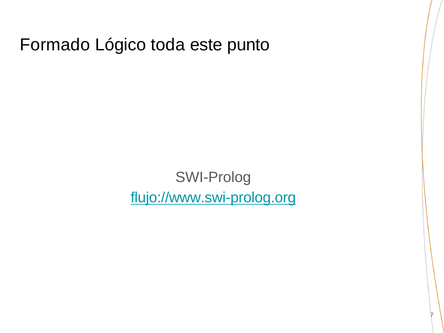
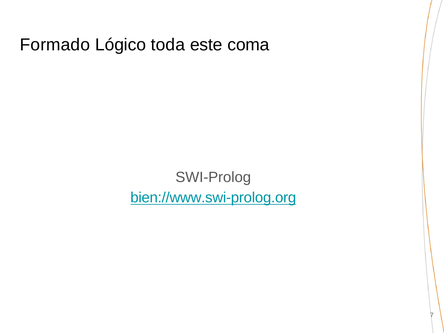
punto: punto -> coma
flujo://www.swi-prolog.org: flujo://www.swi-prolog.org -> bien://www.swi-prolog.org
